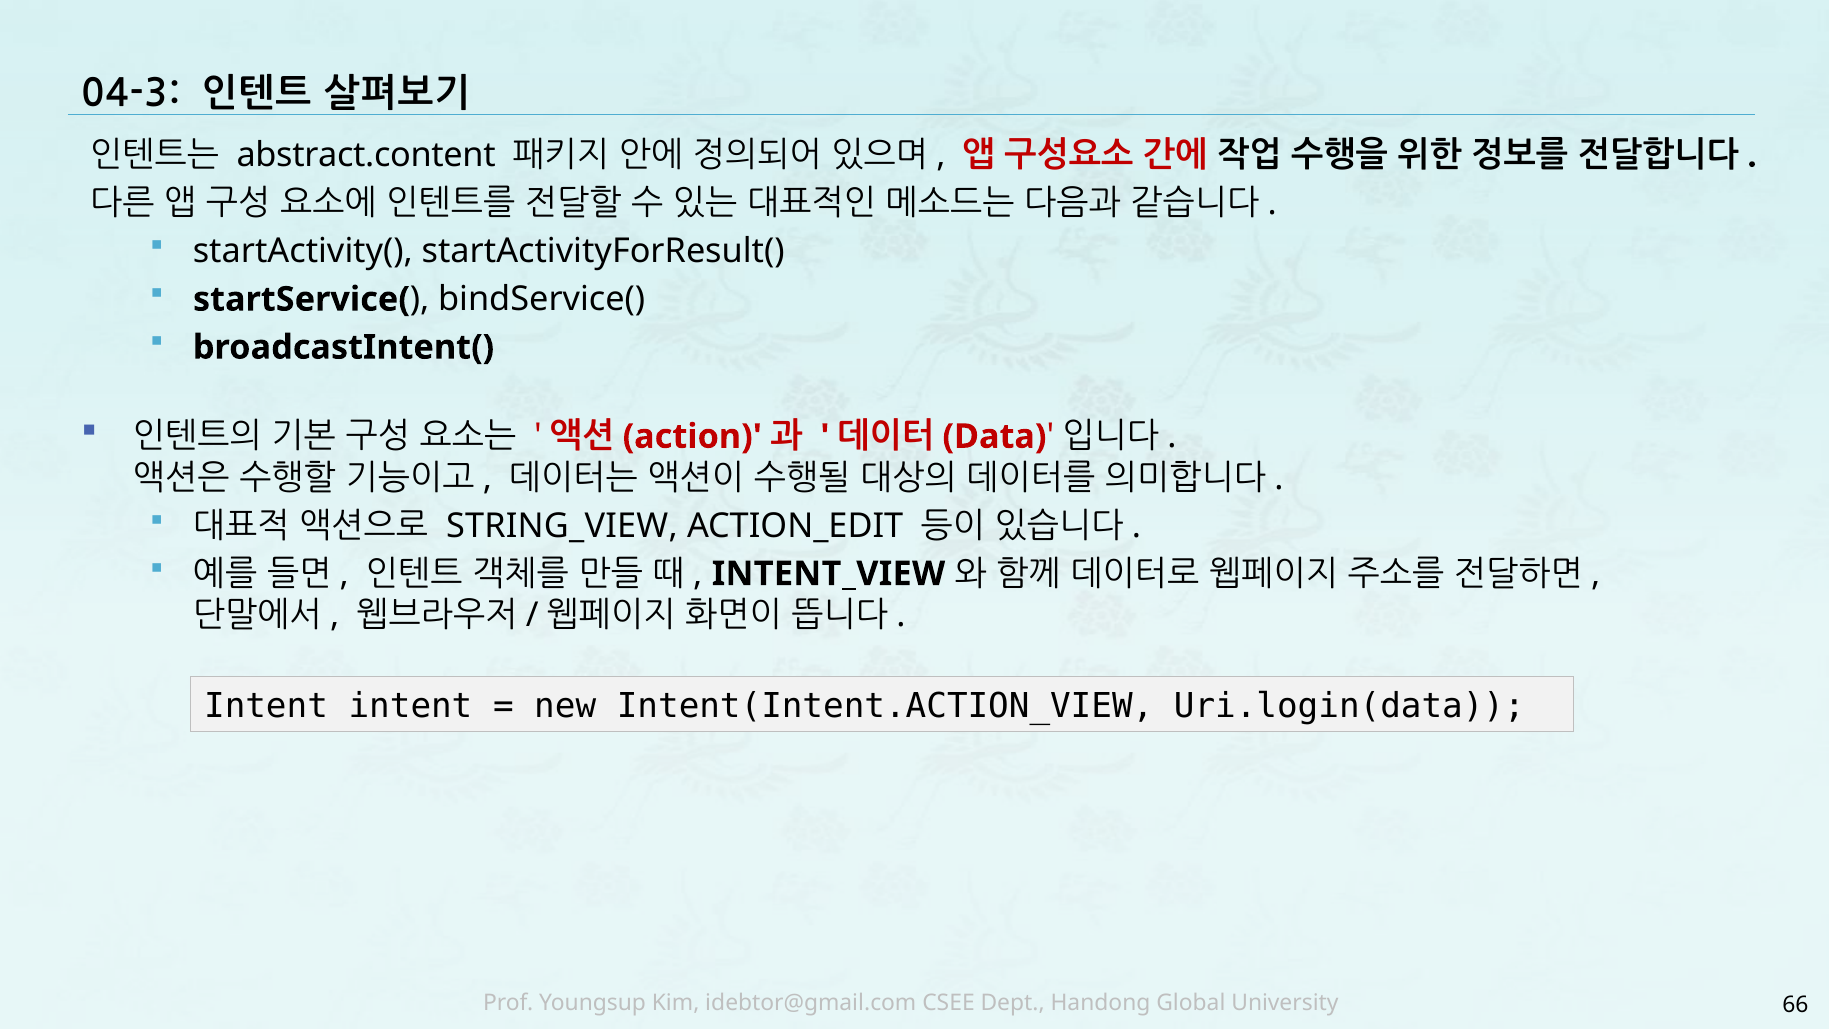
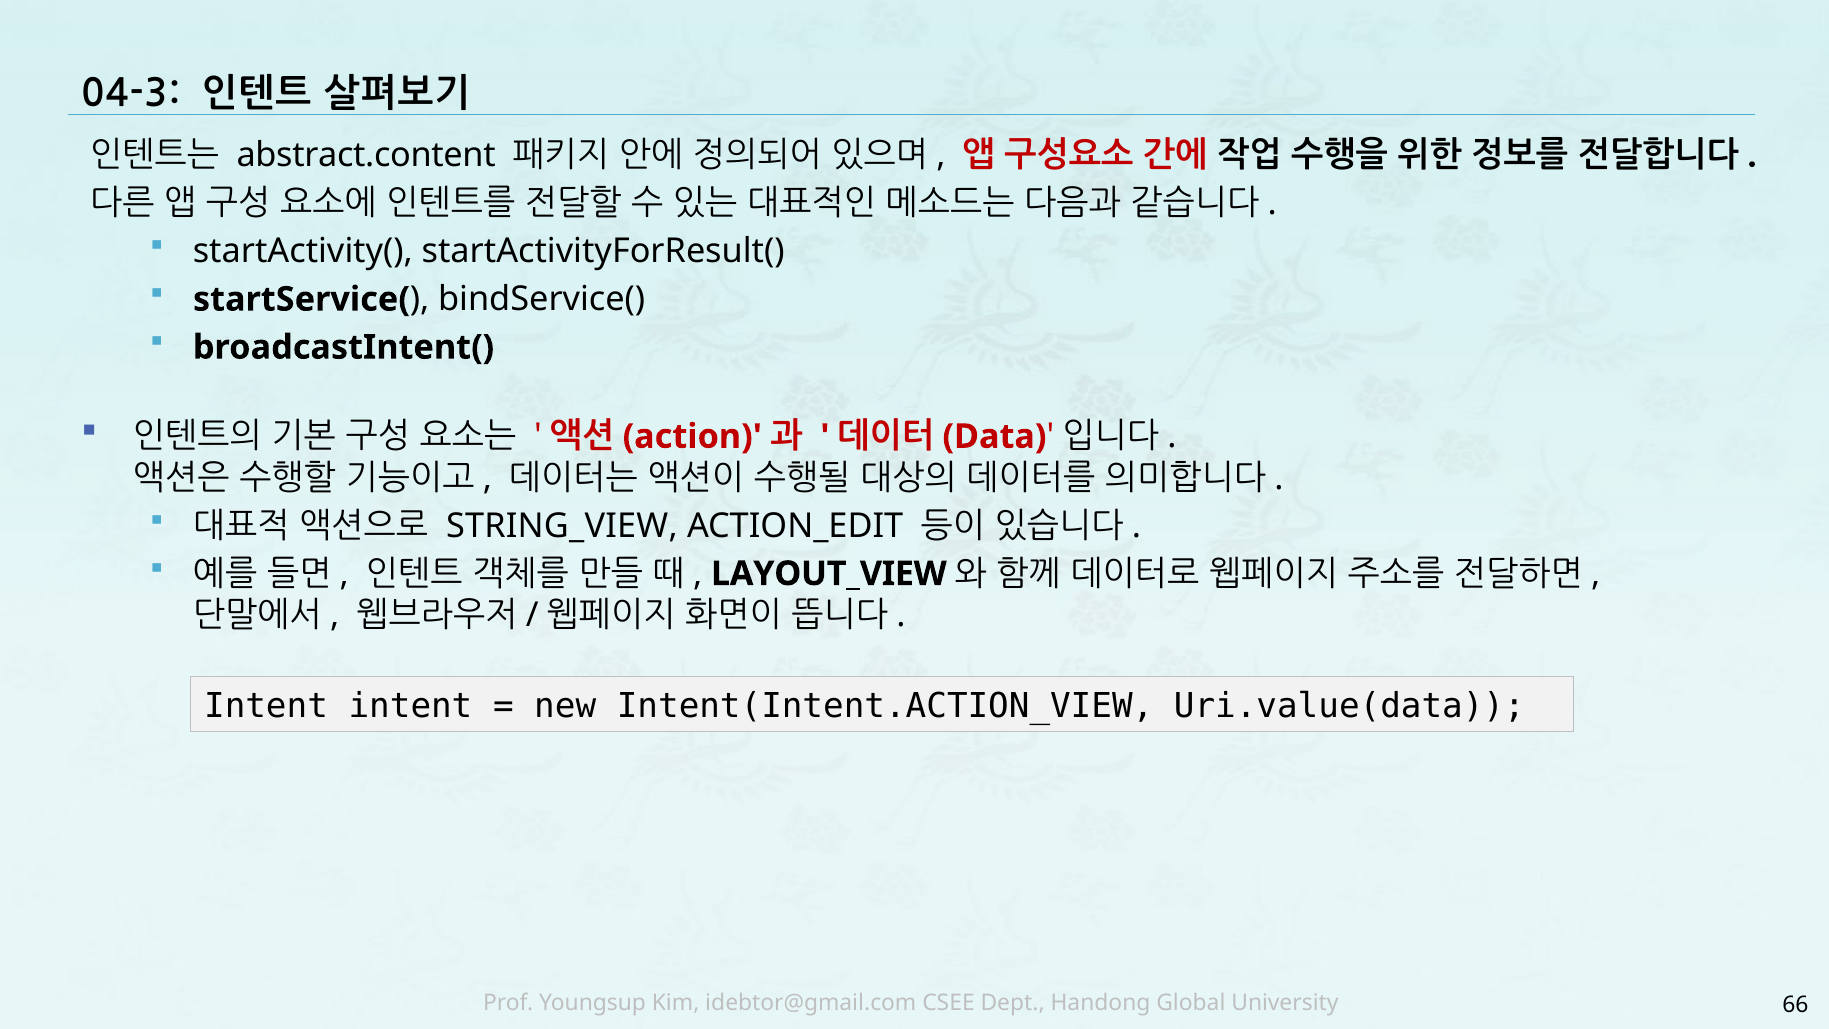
INTENT_VIEW: INTENT_VIEW -> LAYOUT_VIEW
Uri.login(data: Uri.login(data -> Uri.value(data
